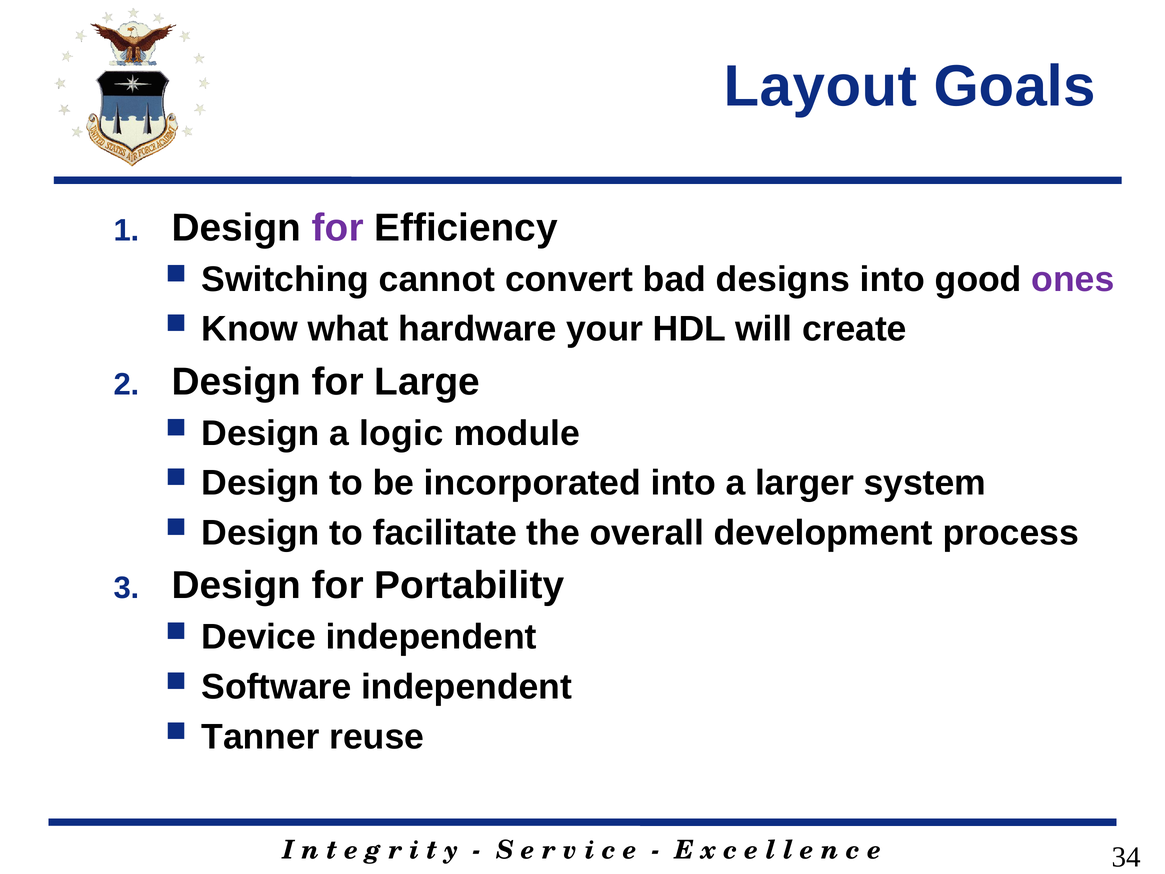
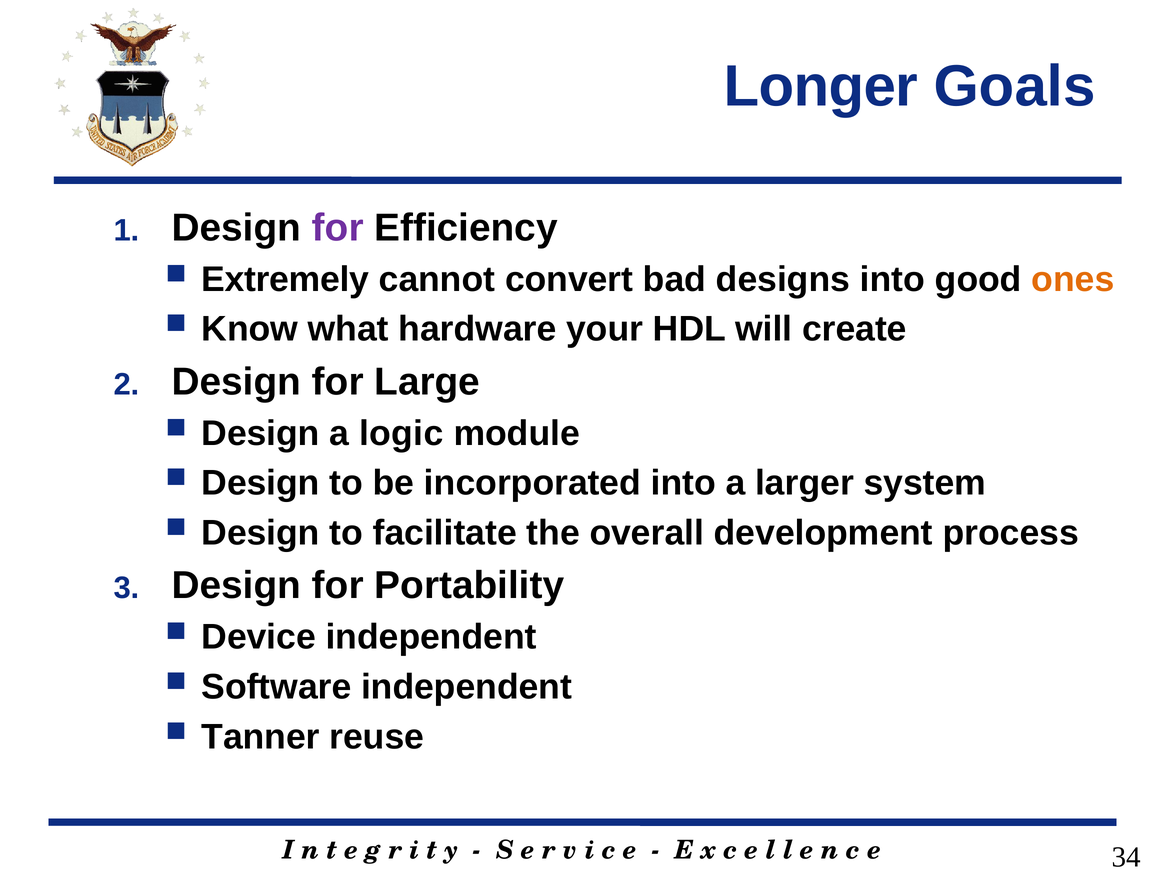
Layout: Layout -> Longer
Switching: Switching -> Extremely
ones colour: purple -> orange
